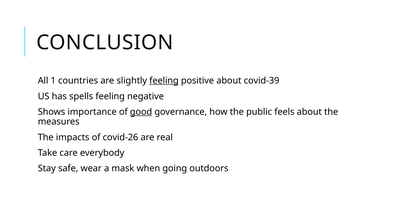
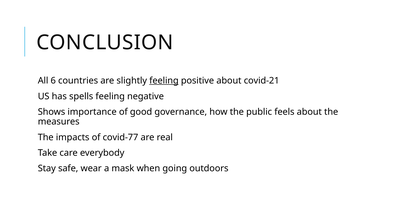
1: 1 -> 6
covid-39: covid-39 -> covid-21
good underline: present -> none
covid-26: covid-26 -> covid-77
